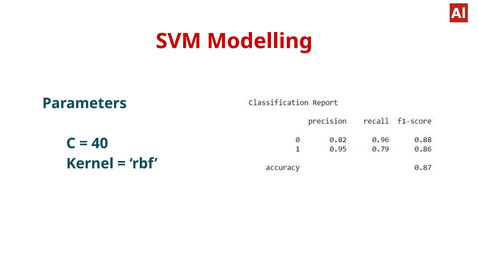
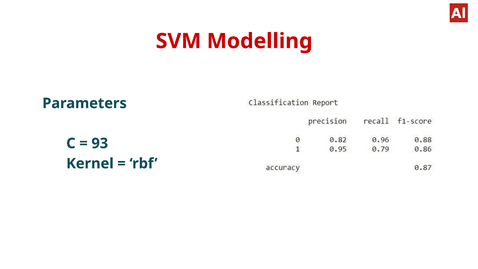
40: 40 -> 93
